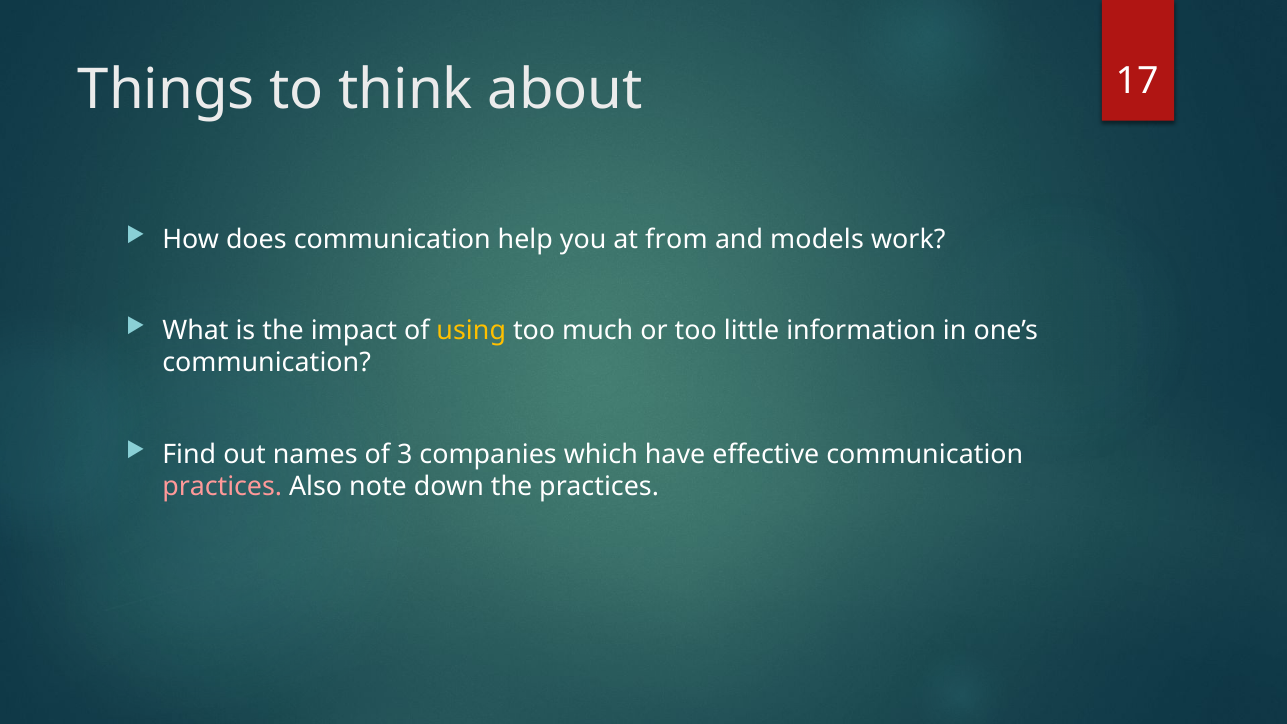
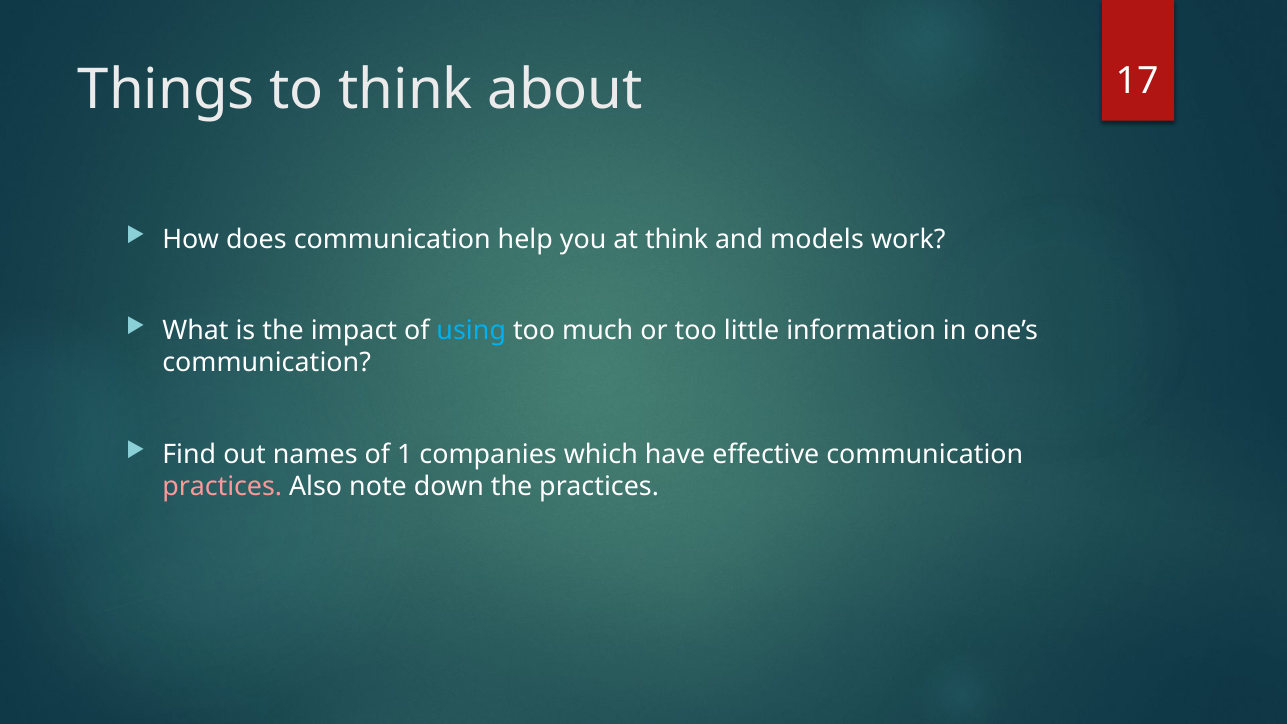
at from: from -> think
using colour: yellow -> light blue
3: 3 -> 1
